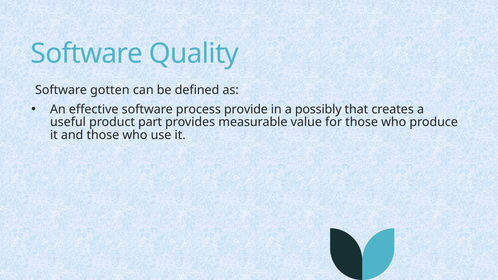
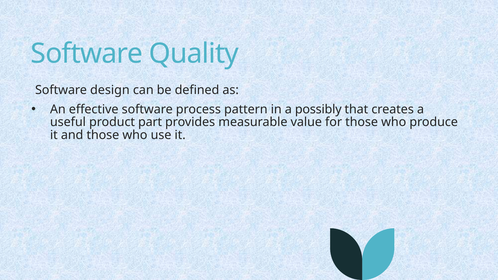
gotten: gotten -> design
provide: provide -> pattern
